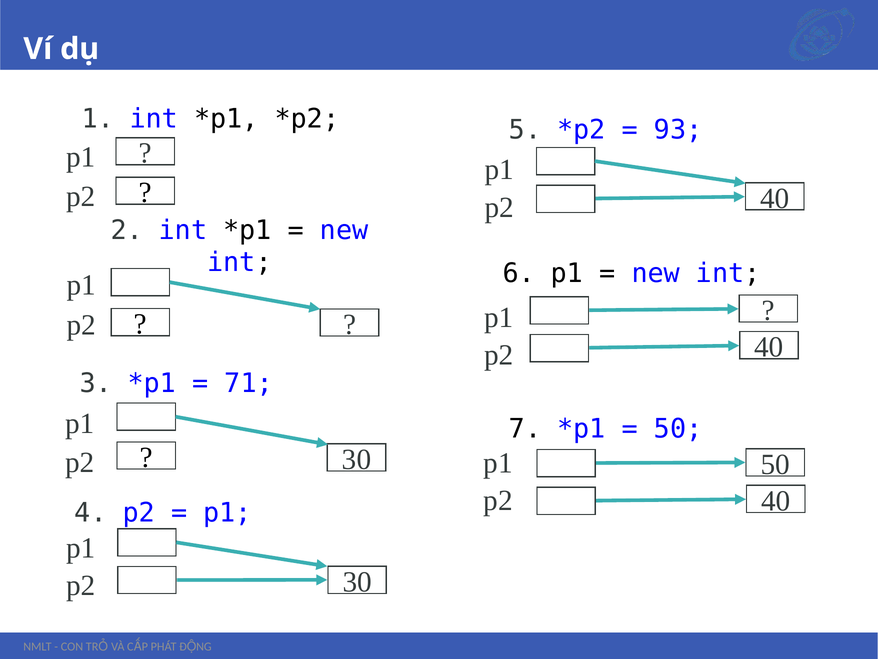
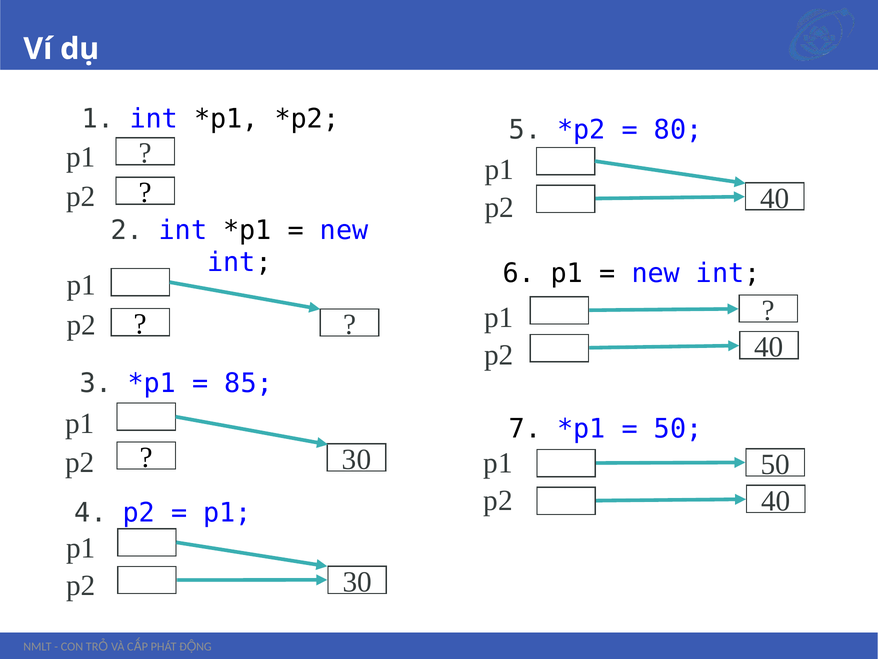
93: 93 -> 80
71: 71 -> 85
